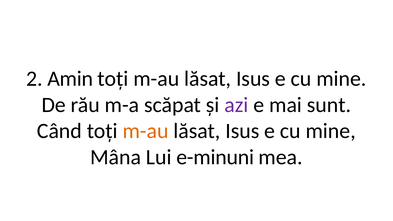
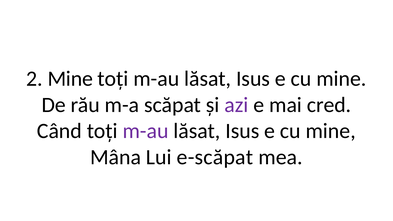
2 Amin: Amin -> Mine
sunt: sunt -> cred
m-au at (146, 131) colour: orange -> purple
e-minuni: e-minuni -> e-scăpat
